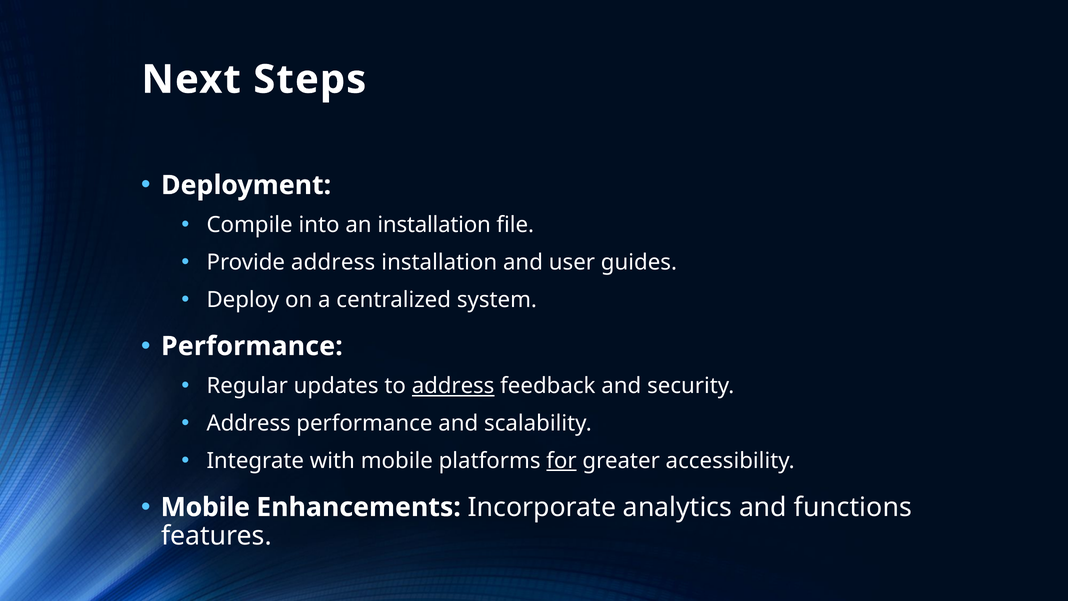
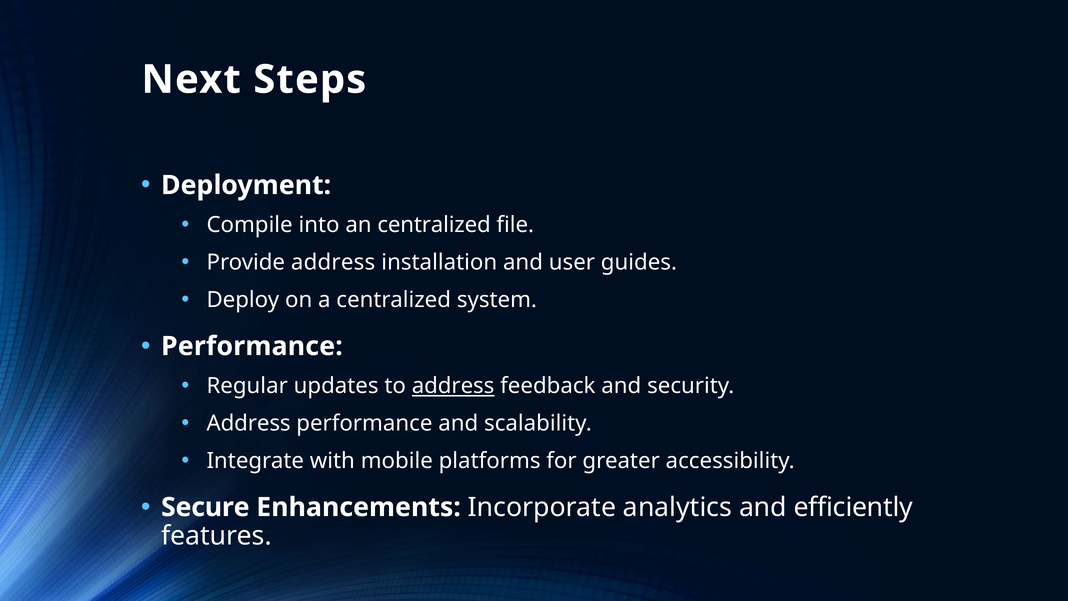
an installation: installation -> centralized
for underline: present -> none
Mobile at (205, 507): Mobile -> Secure
functions: functions -> efficiently
